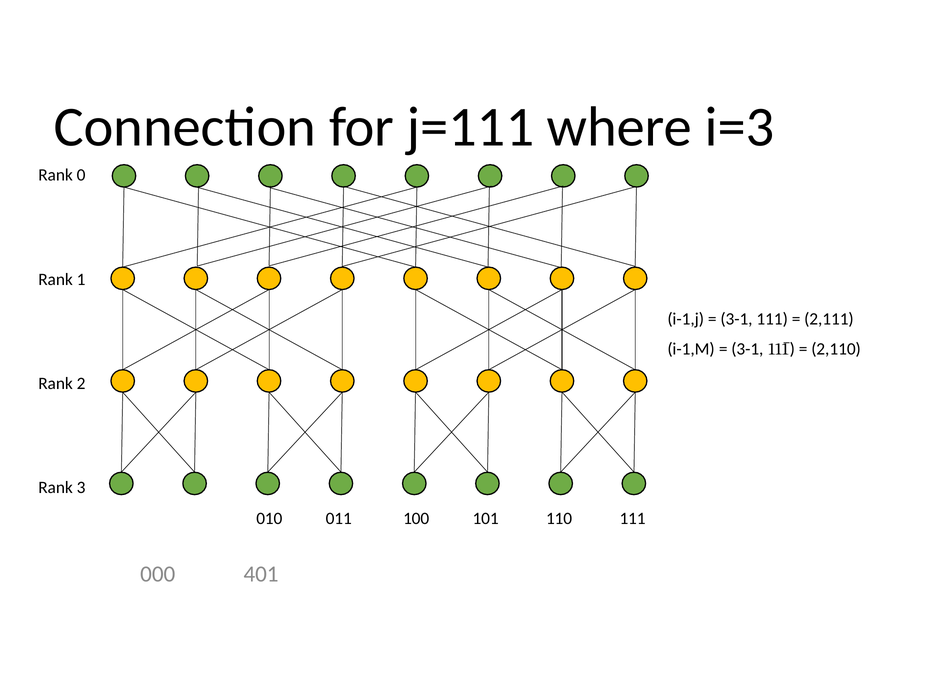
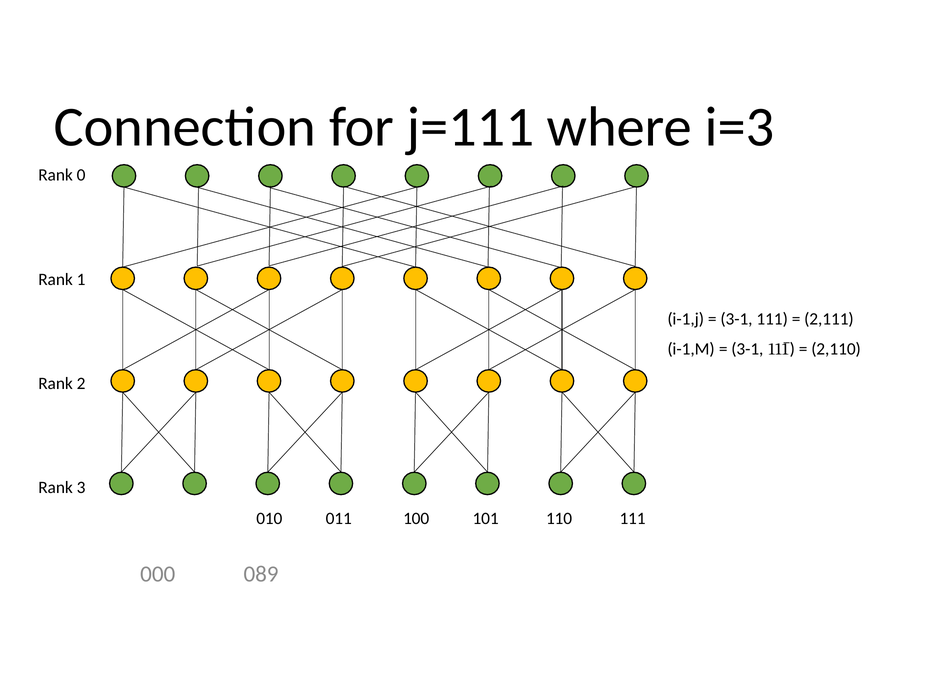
401: 401 -> 089
